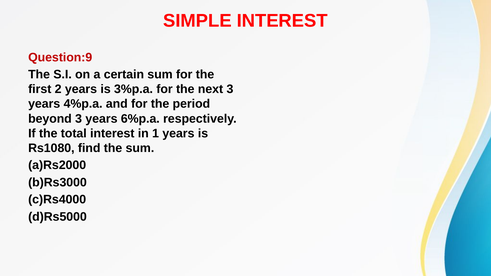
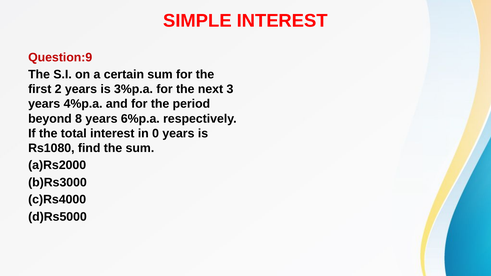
beyond 3: 3 -> 8
1: 1 -> 0
